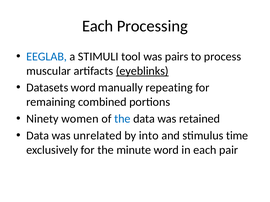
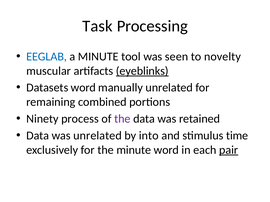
Each at (98, 26): Each -> Task
a STIMULI: STIMULI -> MINUTE
pairs: pairs -> seen
process: process -> novelty
manually repeating: repeating -> unrelated
women: women -> process
the at (122, 119) colour: blue -> purple
pair underline: none -> present
